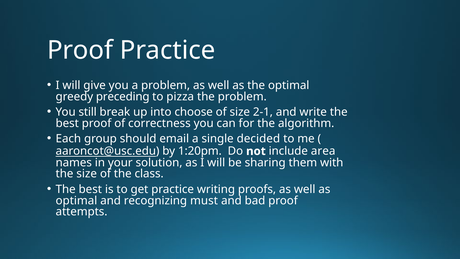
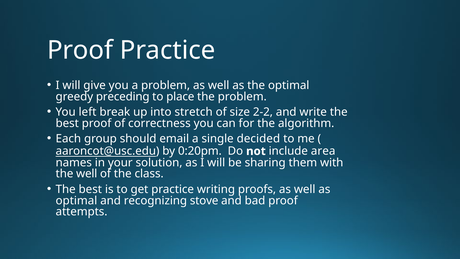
pizza: pizza -> place
still: still -> left
choose: choose -> stretch
2-1: 2-1 -> 2-2
1:20pm: 1:20pm -> 0:20pm
the size: size -> well
must: must -> stove
